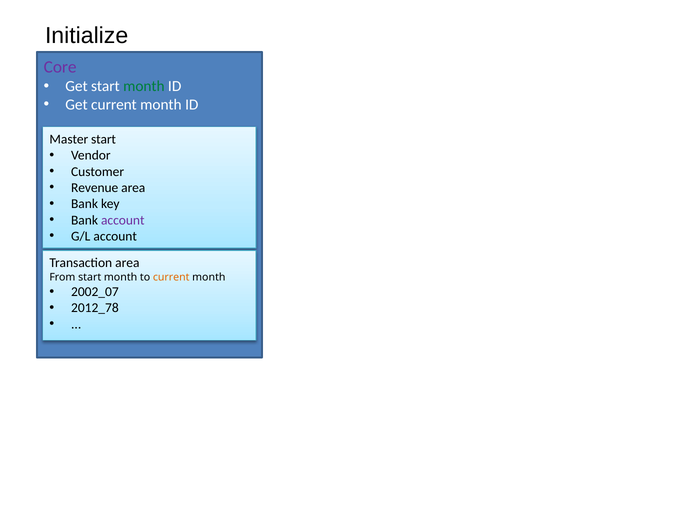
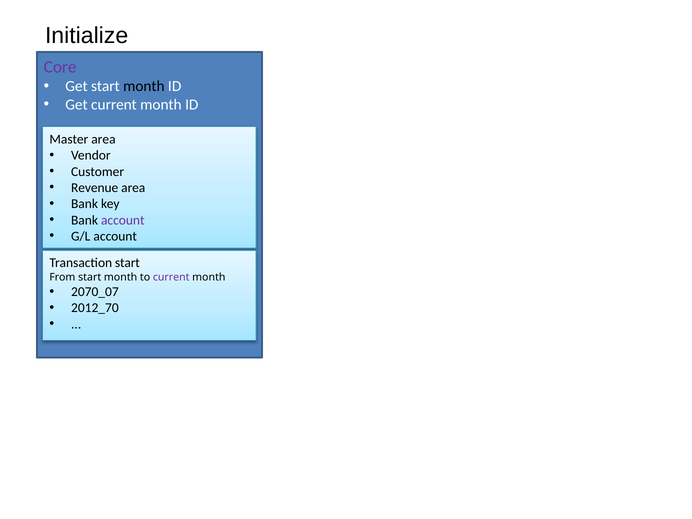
month at (144, 86) colour: green -> black
Master start: start -> area
Transaction area: area -> start
current at (171, 277) colour: orange -> purple
2002_07: 2002_07 -> 2070_07
2012_78: 2012_78 -> 2012_70
